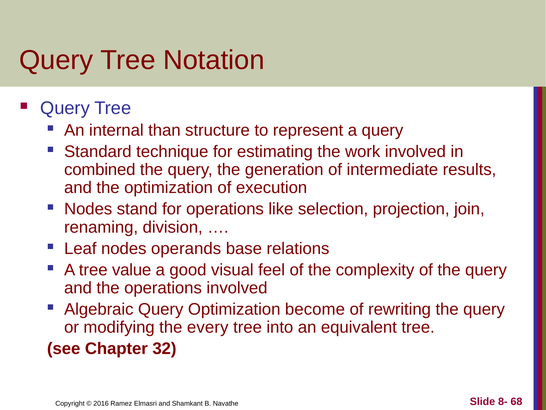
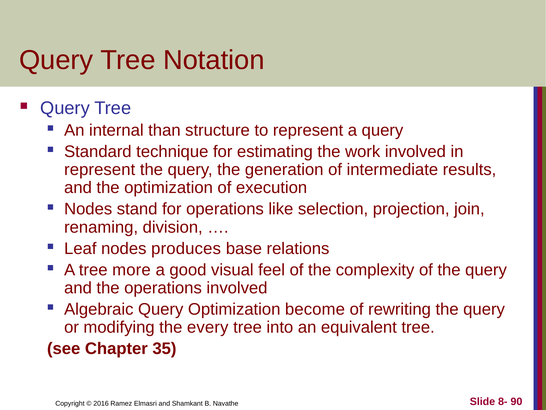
combined at (100, 170): combined -> represent
operands: operands -> produces
value: value -> more
32: 32 -> 35
68: 68 -> 90
